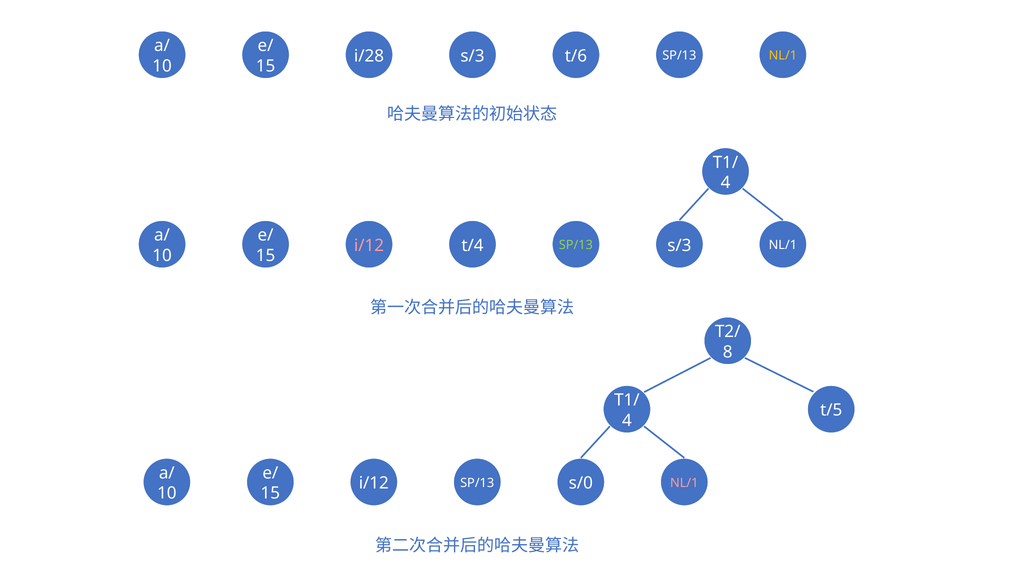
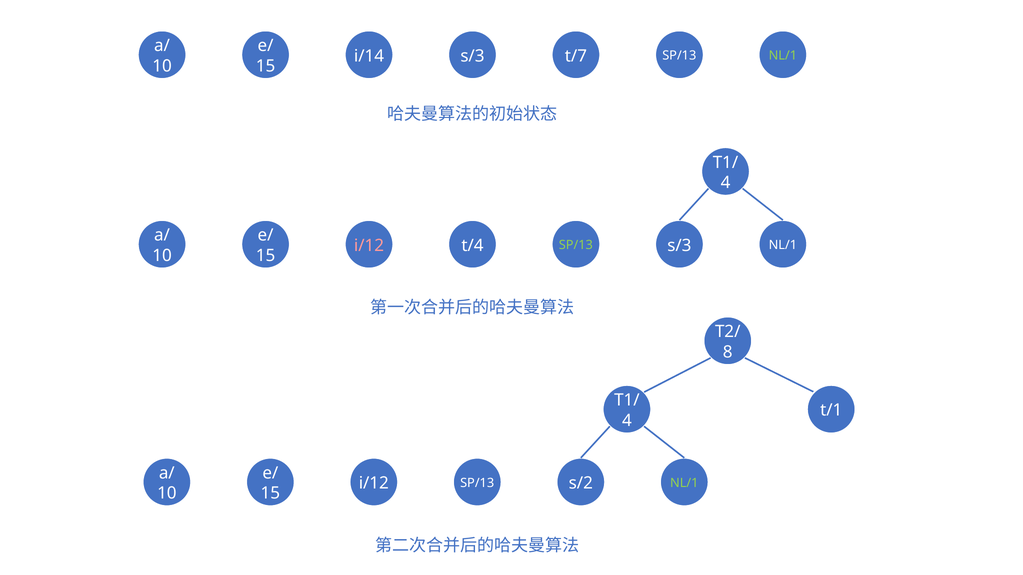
i/28: i/28 -> i/14
t/6: t/6 -> t/7
NL/1 at (783, 56) colour: yellow -> light green
t/5: t/5 -> t/1
s/0: s/0 -> s/2
NL/1 at (684, 483) colour: pink -> light green
